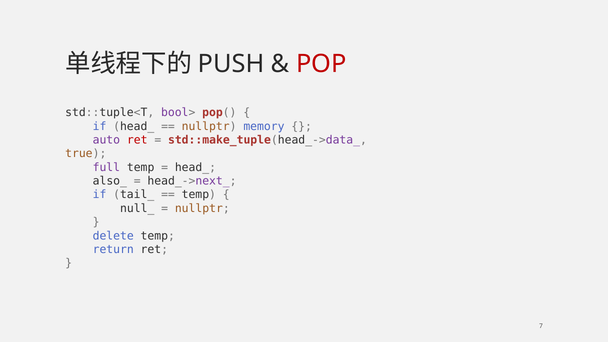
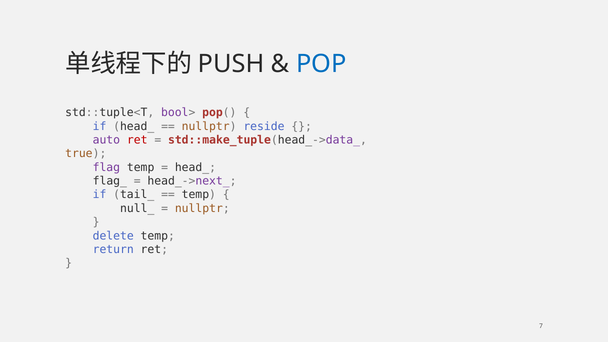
POP colour: red -> blue
memory: memory -> reside
full: full -> flag
also_: also_ -> flag_
